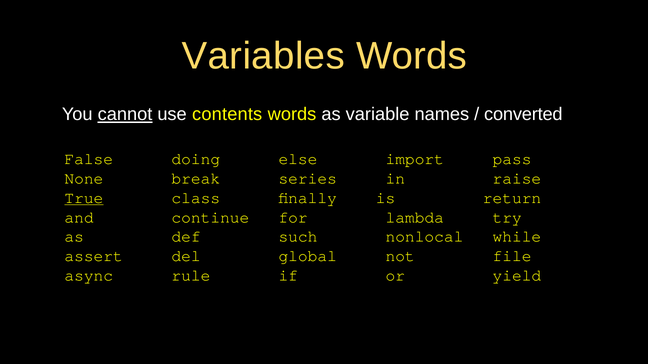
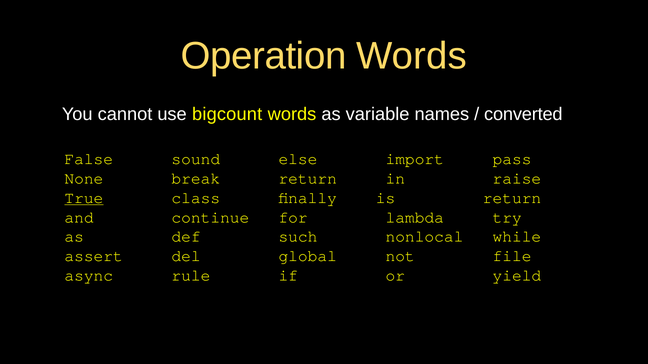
Variables: Variables -> Operation
cannot underline: present -> none
contents: contents -> bigcount
doing: doing -> sound
break series: series -> return
